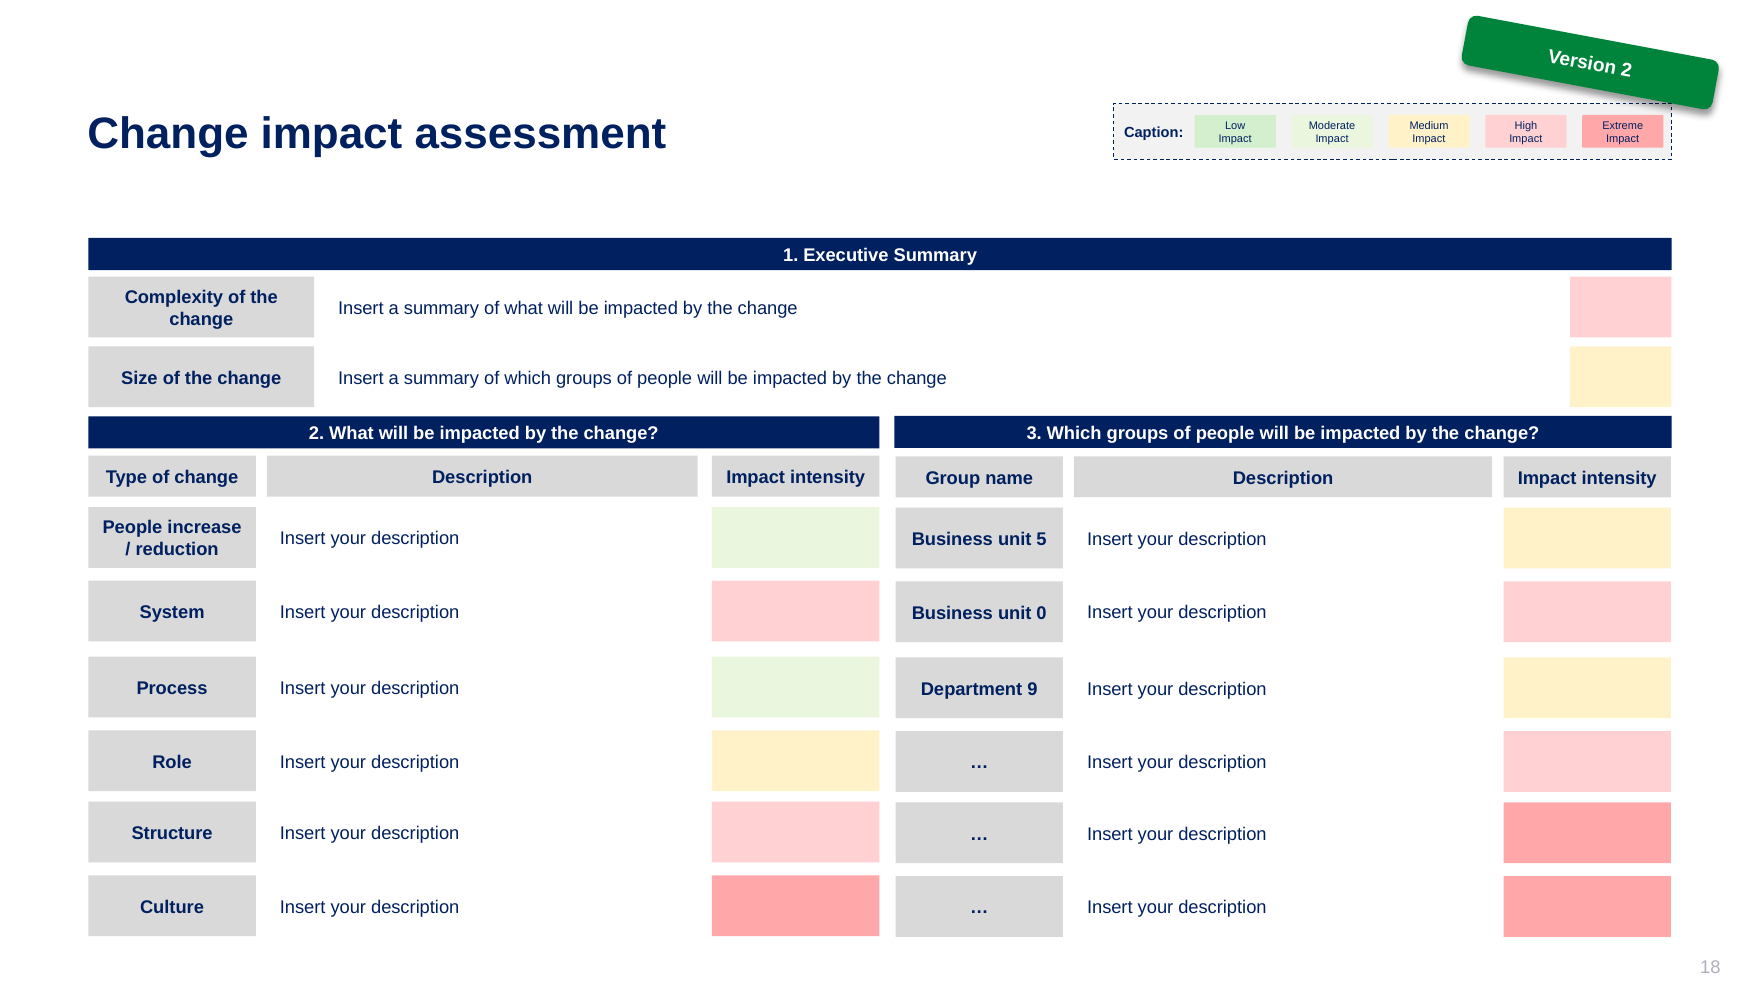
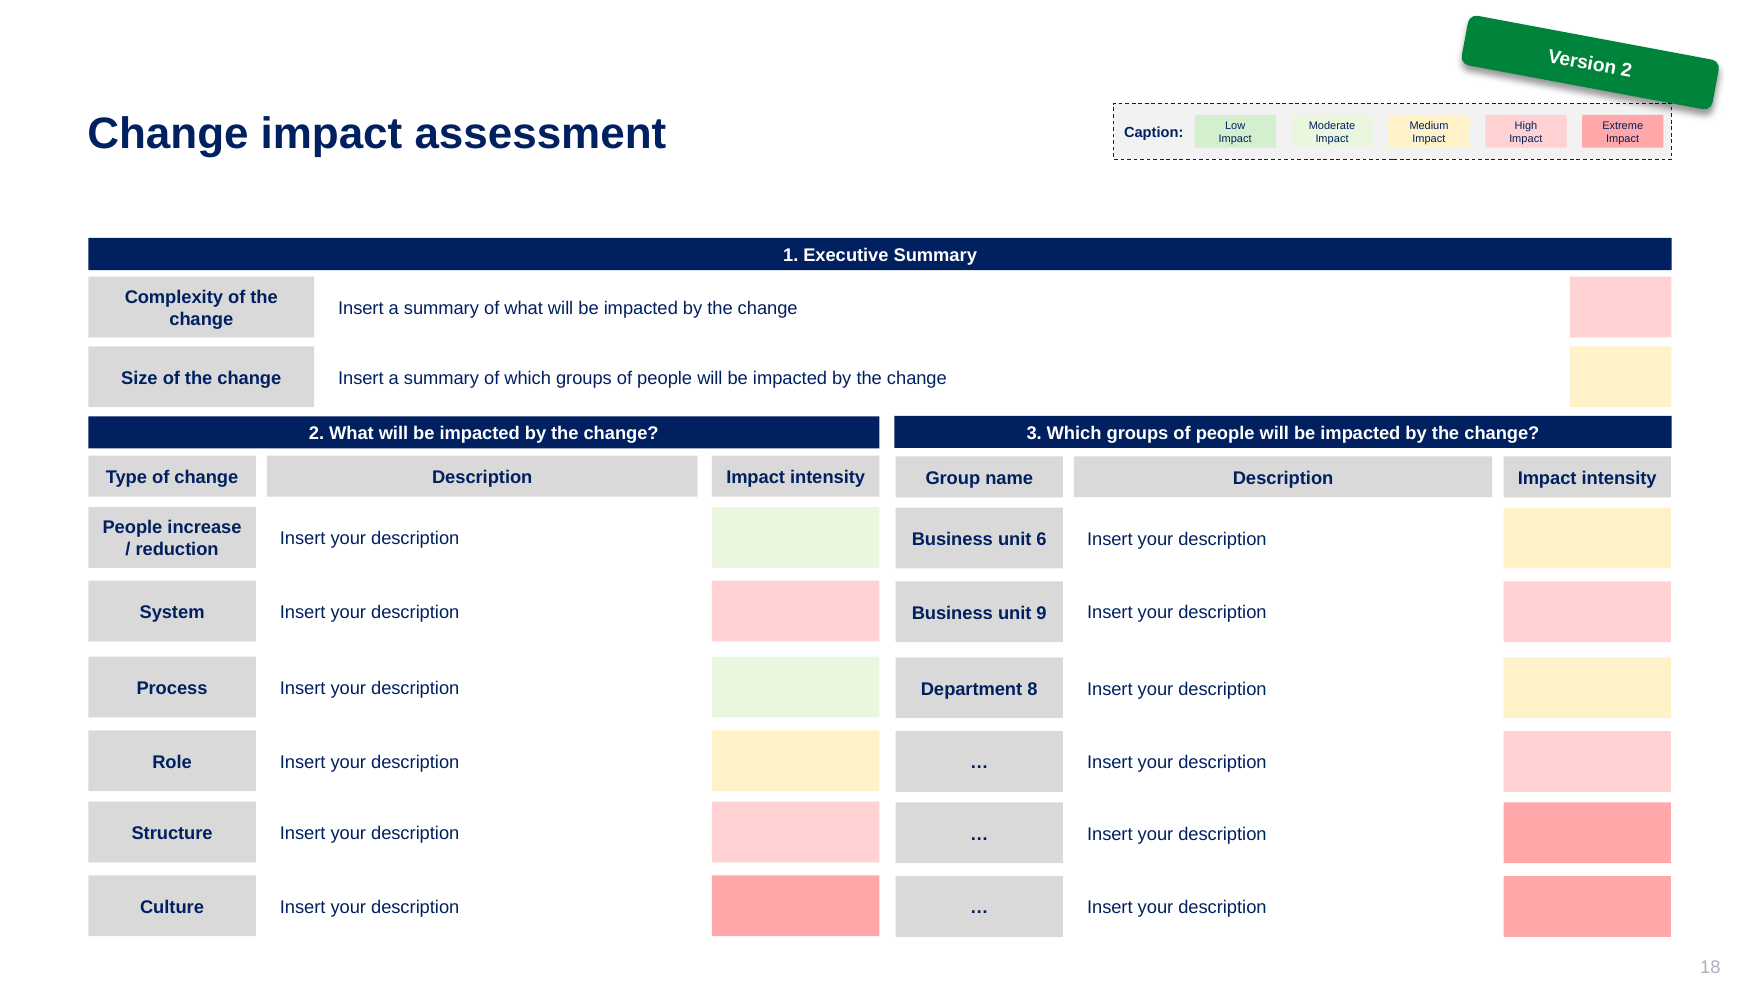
5: 5 -> 6
0: 0 -> 9
9: 9 -> 8
